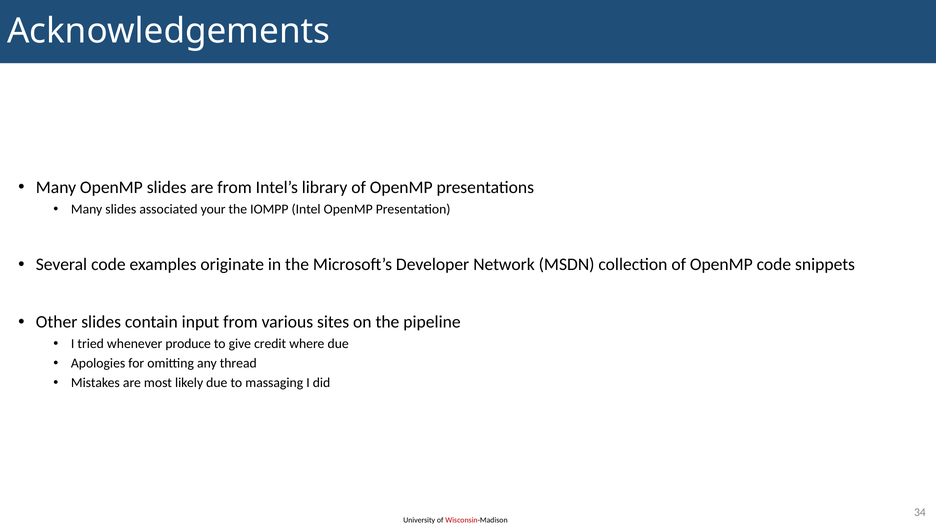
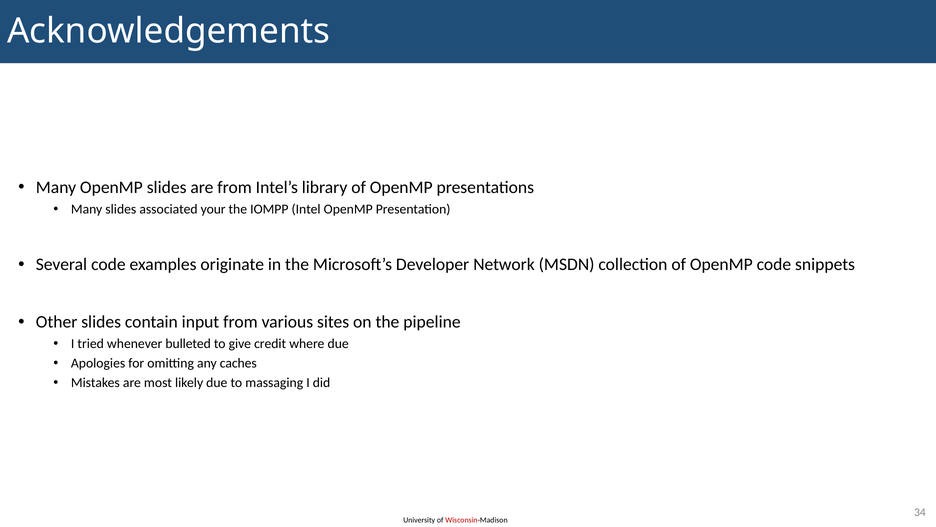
produce: produce -> bulleted
thread: thread -> caches
